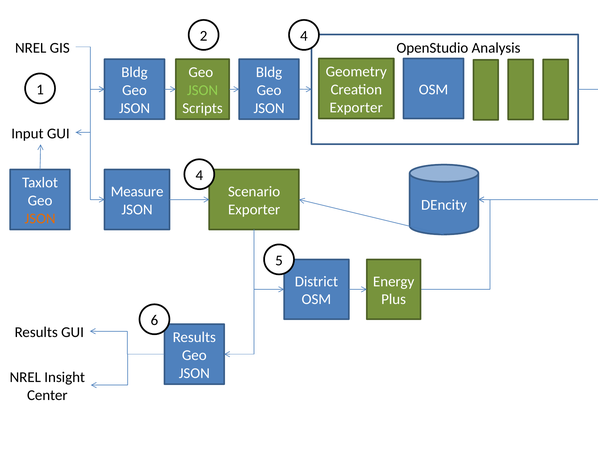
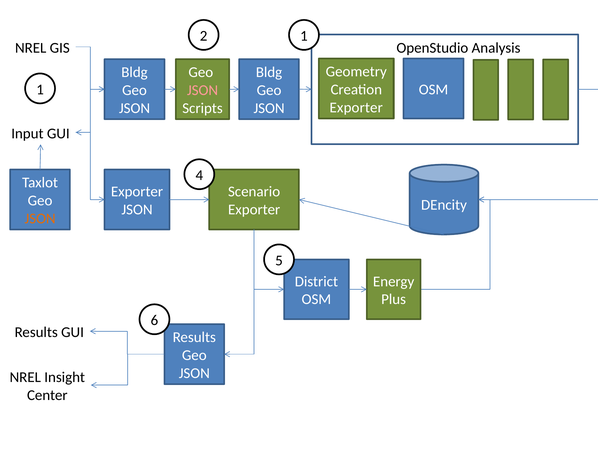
2 4: 4 -> 1
JSON at (203, 90) colour: light green -> pink
Measure at (137, 191): Measure -> Exporter
